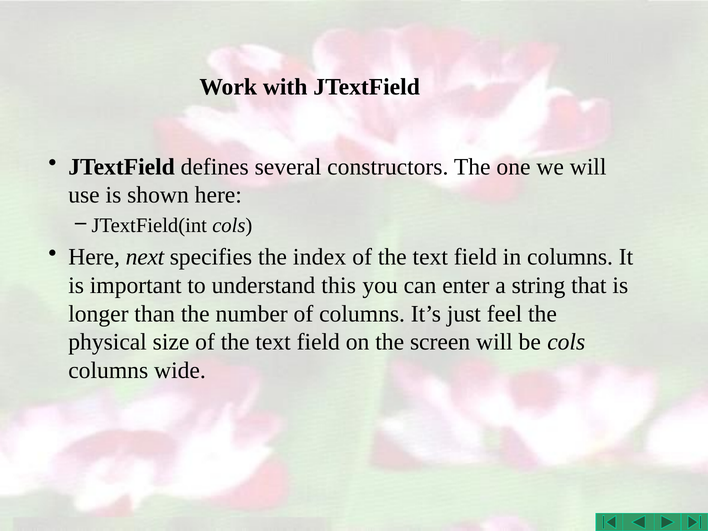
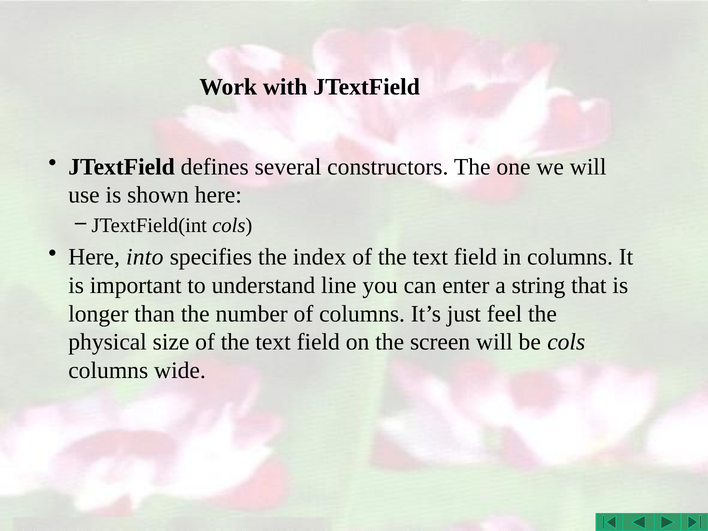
next: next -> into
this: this -> line
